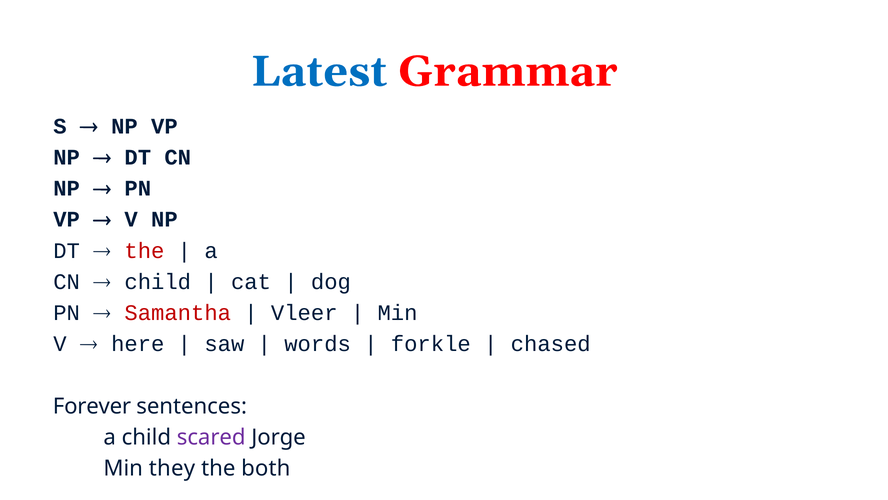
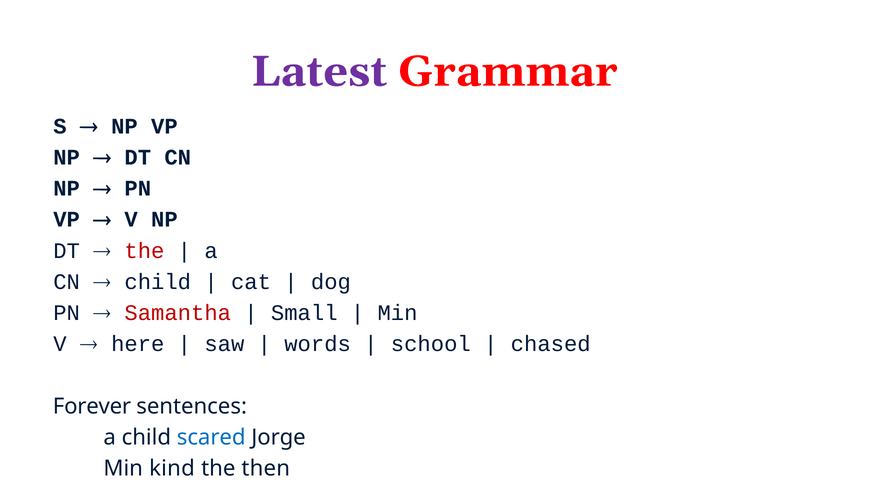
Latest colour: blue -> purple
Vleer: Vleer -> Small
forkle: forkle -> school
scared colour: purple -> blue
they: they -> kind
both: both -> then
